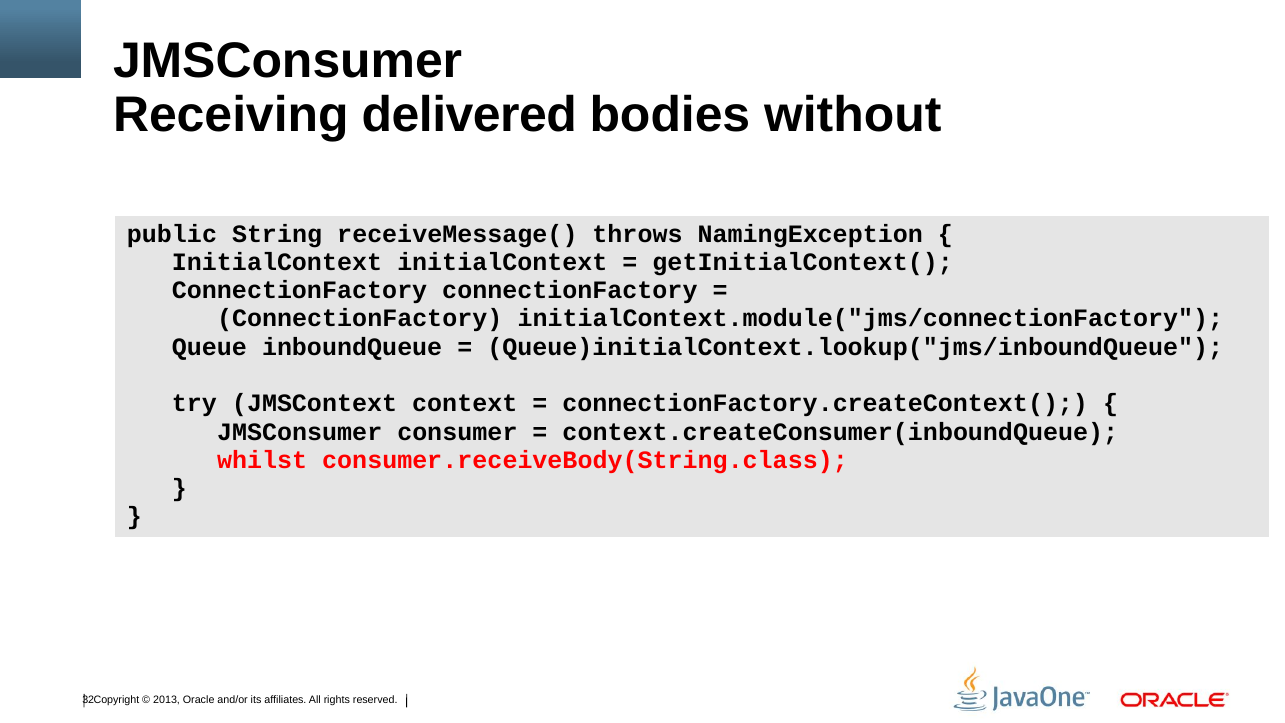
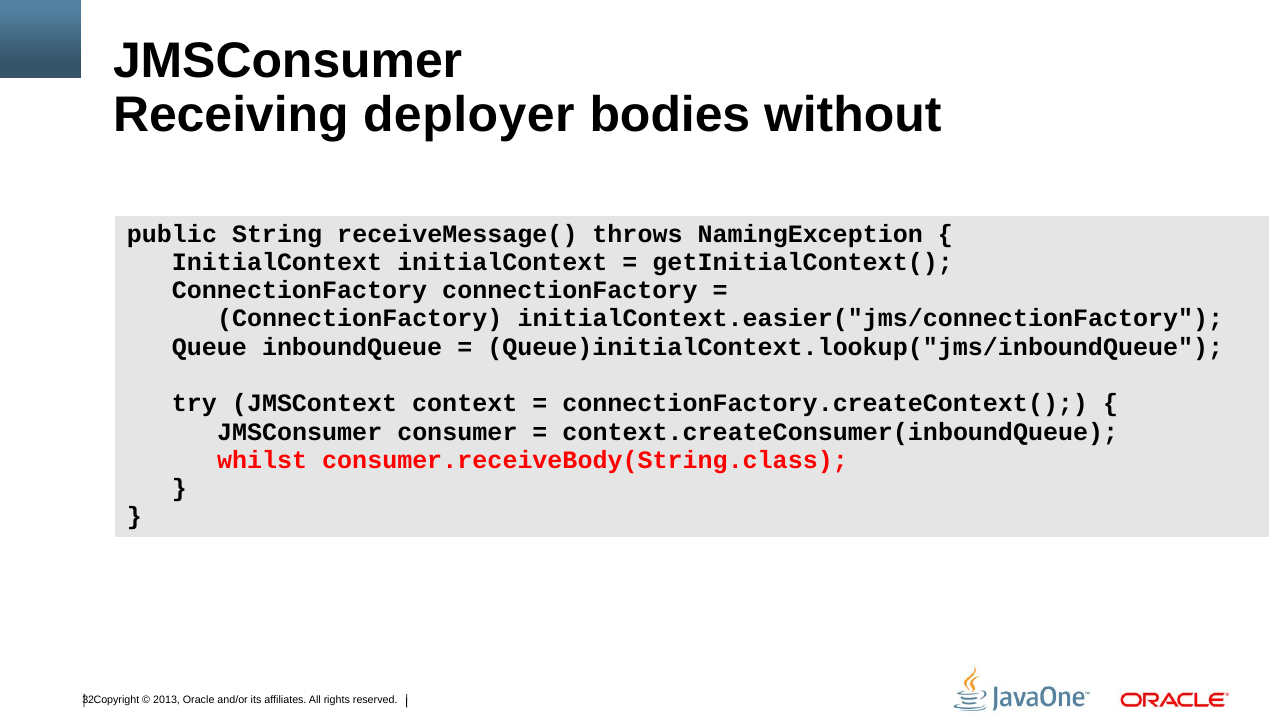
delivered: delivered -> deployer
initialContext.module("jms/connectionFactory: initialContext.module("jms/connectionFactory -> initialContext.easier("jms/connectionFactory
